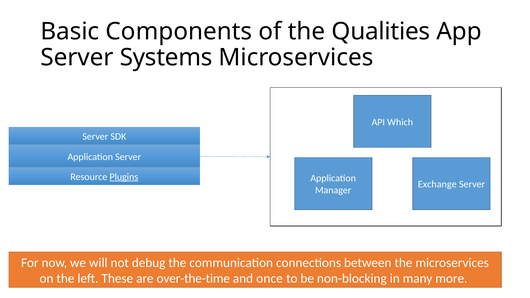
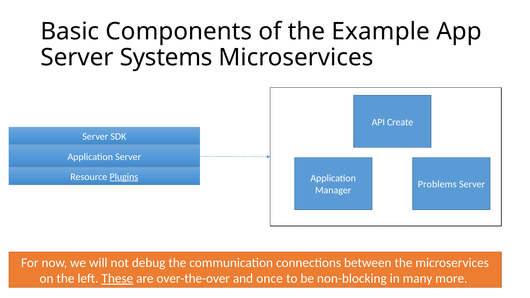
Qualities: Qualities -> Example
Which: Which -> Create
Exchange: Exchange -> Problems
These underline: none -> present
over-the-time: over-the-time -> over-the-over
